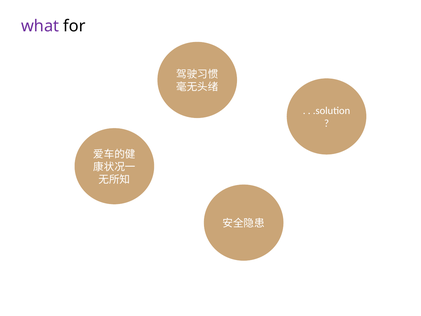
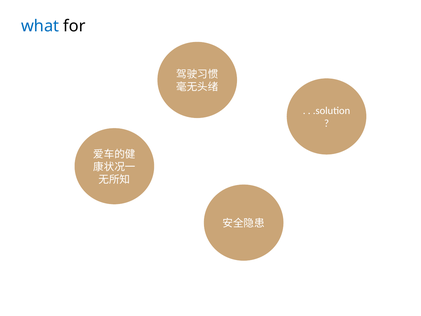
what colour: purple -> blue
